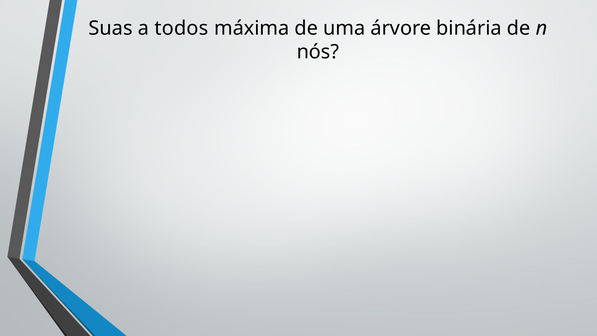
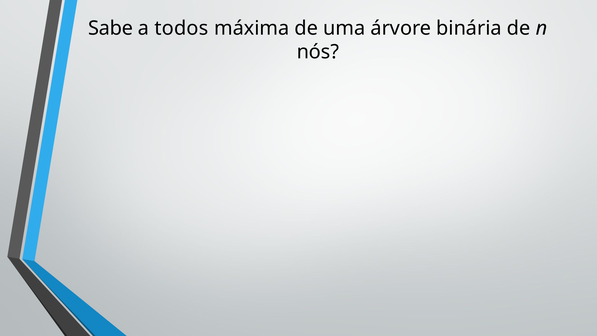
Suas: Suas -> Sabe
